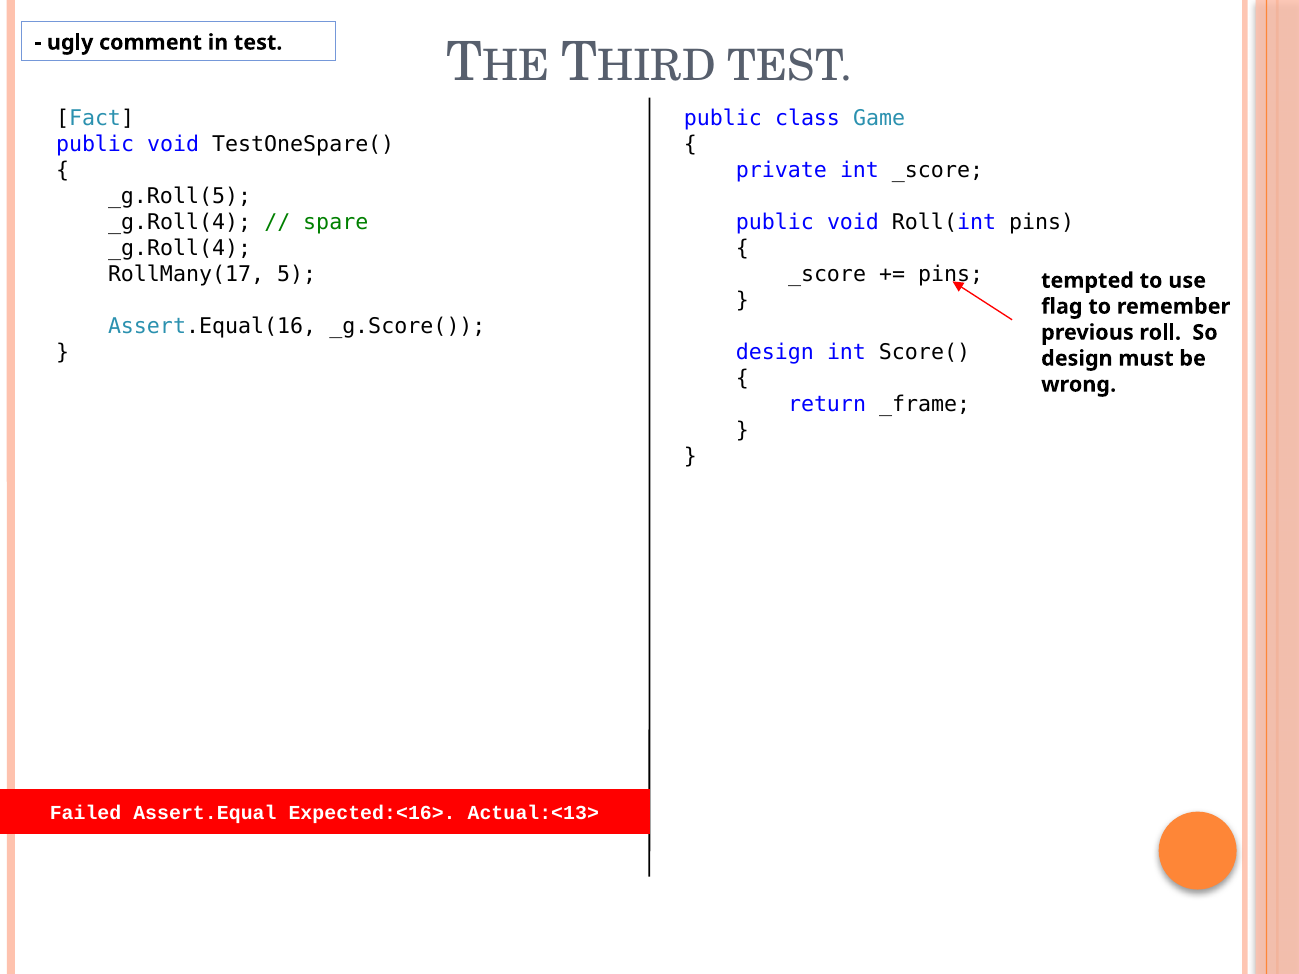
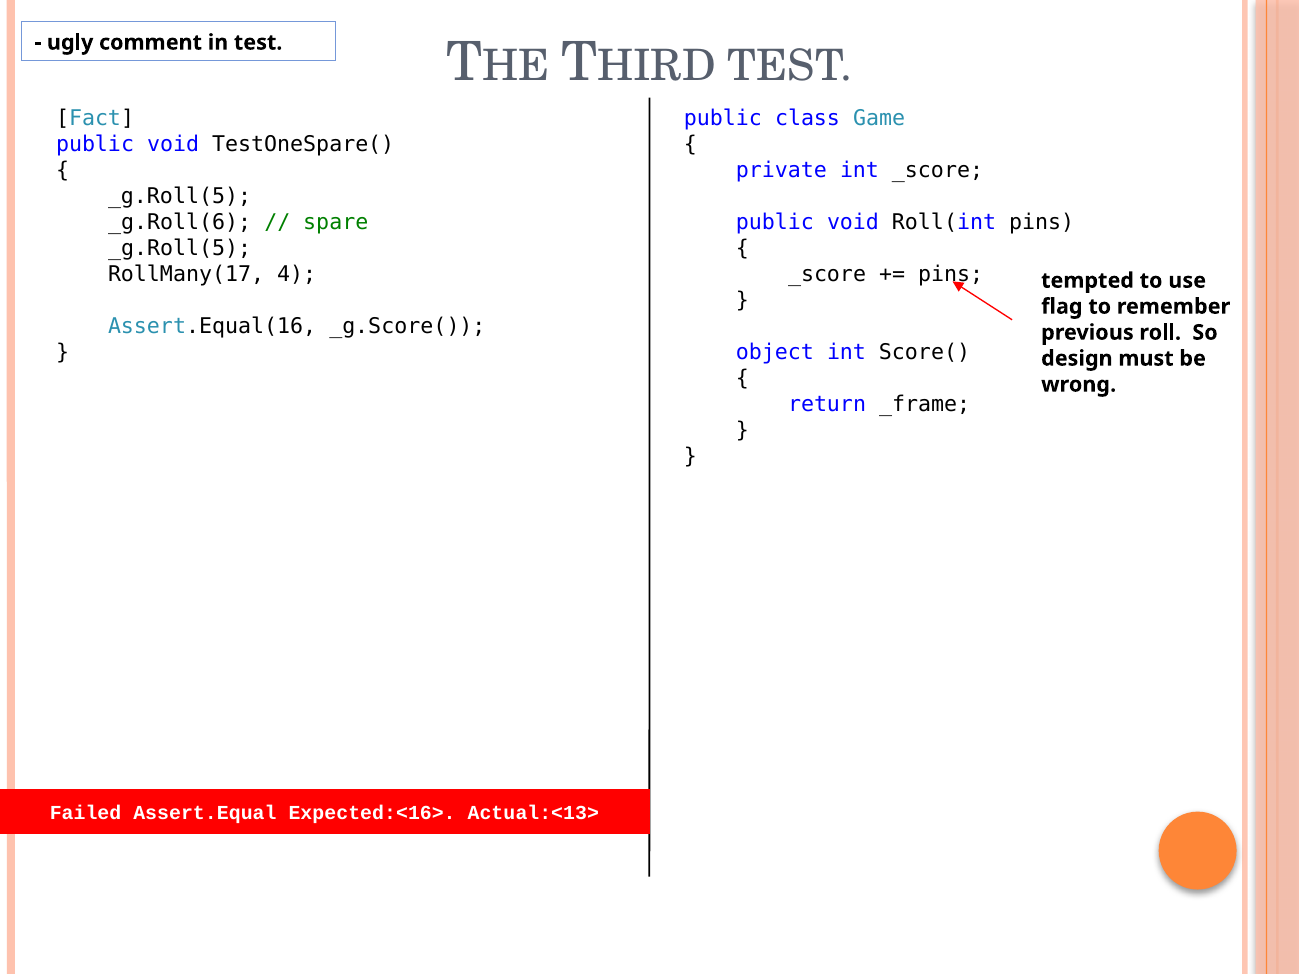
_g.Roll(4 at (180, 222): _g.Roll(4 -> _g.Roll(6
_g.Roll(4 at (180, 248): _g.Roll(4 -> _g.Roll(5
5: 5 -> 4
design at (775, 352): design -> object
